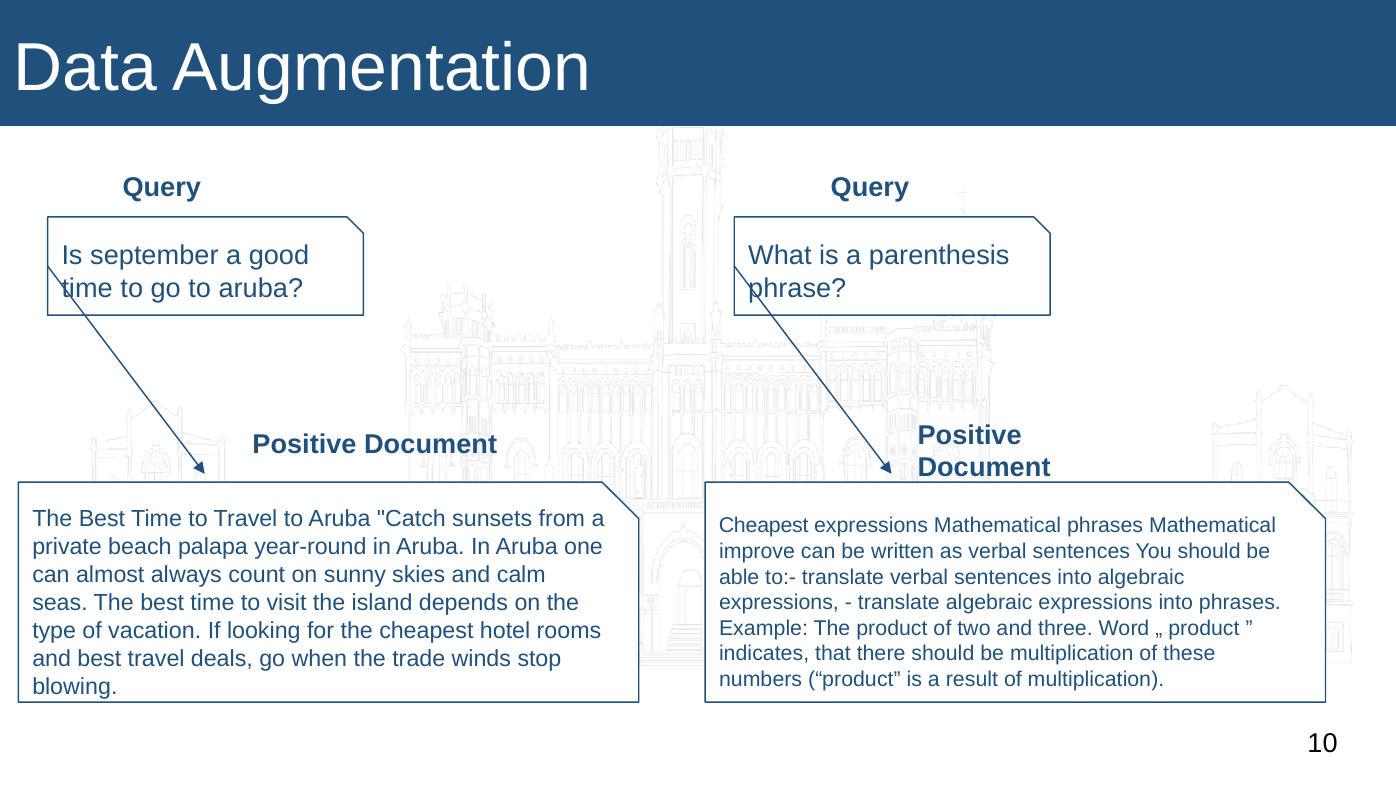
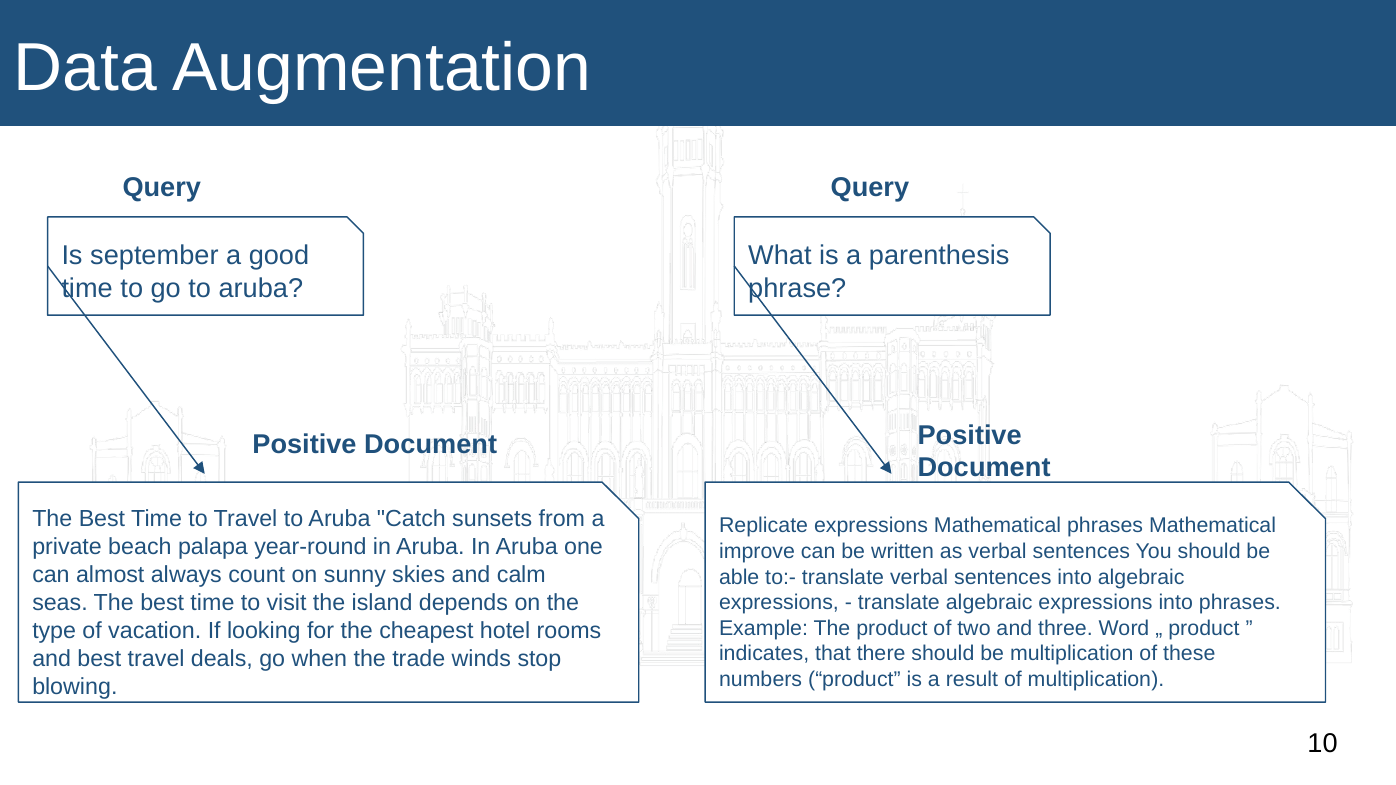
Cheapest at (764, 526): Cheapest -> Replicate
